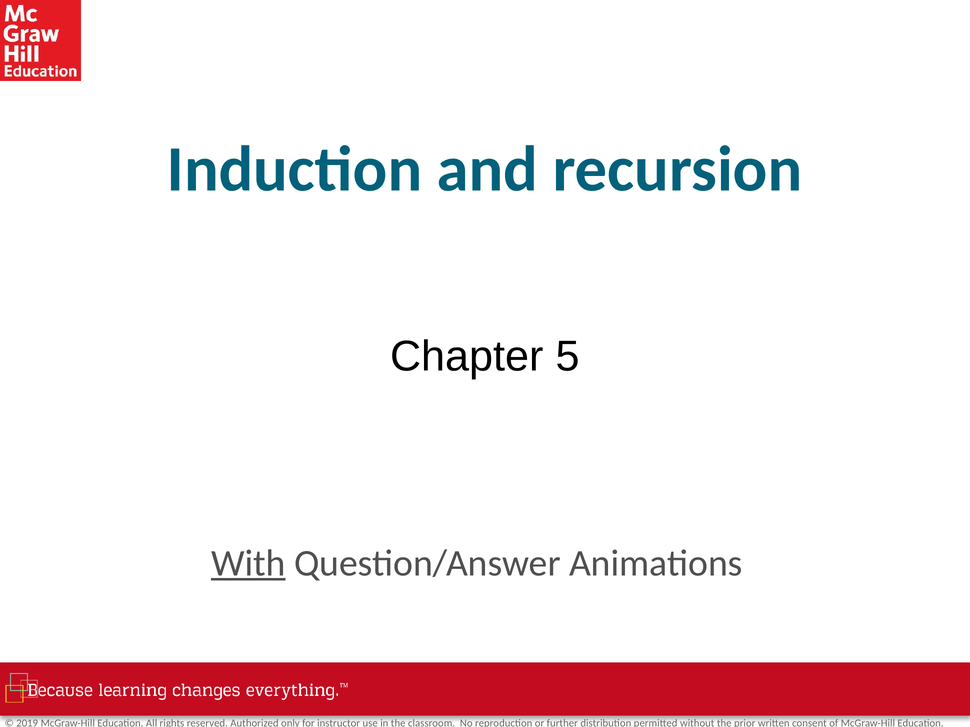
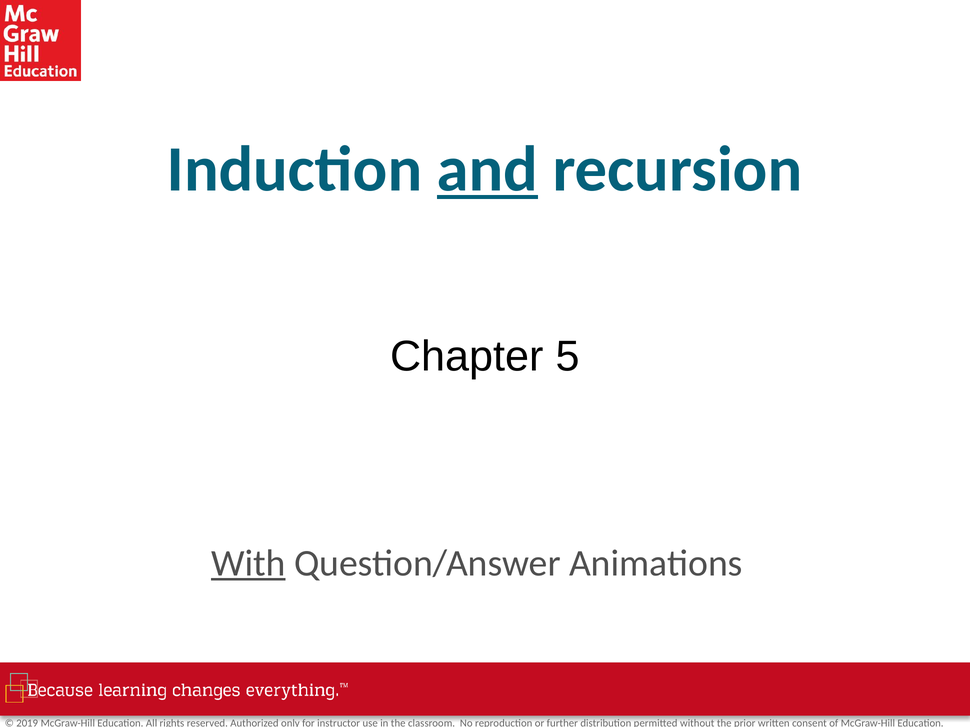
and underline: none -> present
